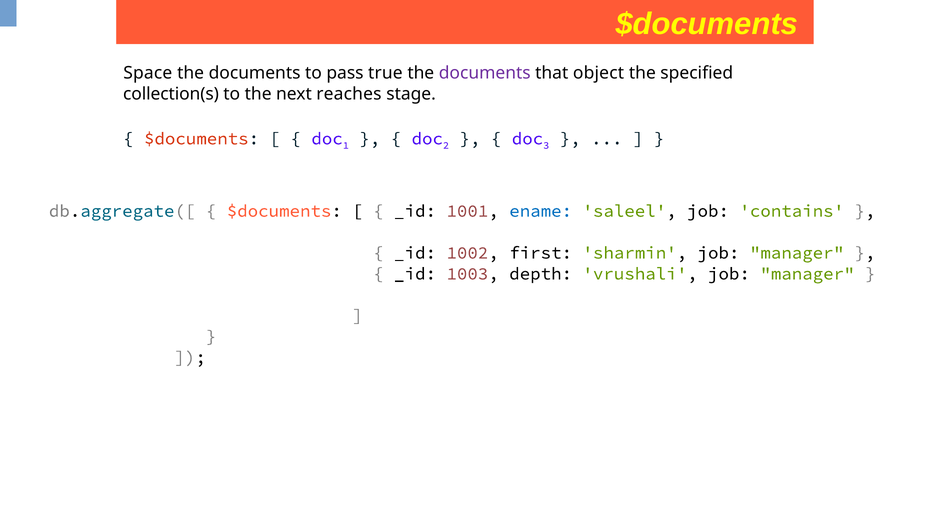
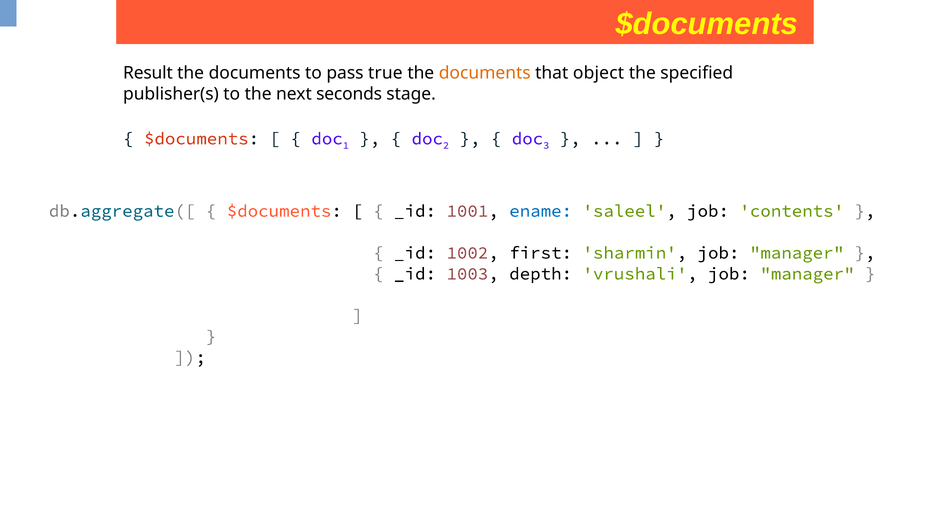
Space: Space -> Result
documents at (485, 73) colour: purple -> orange
collection(s: collection(s -> publisher(s
reaches: reaches -> seconds
contains: contains -> contents
